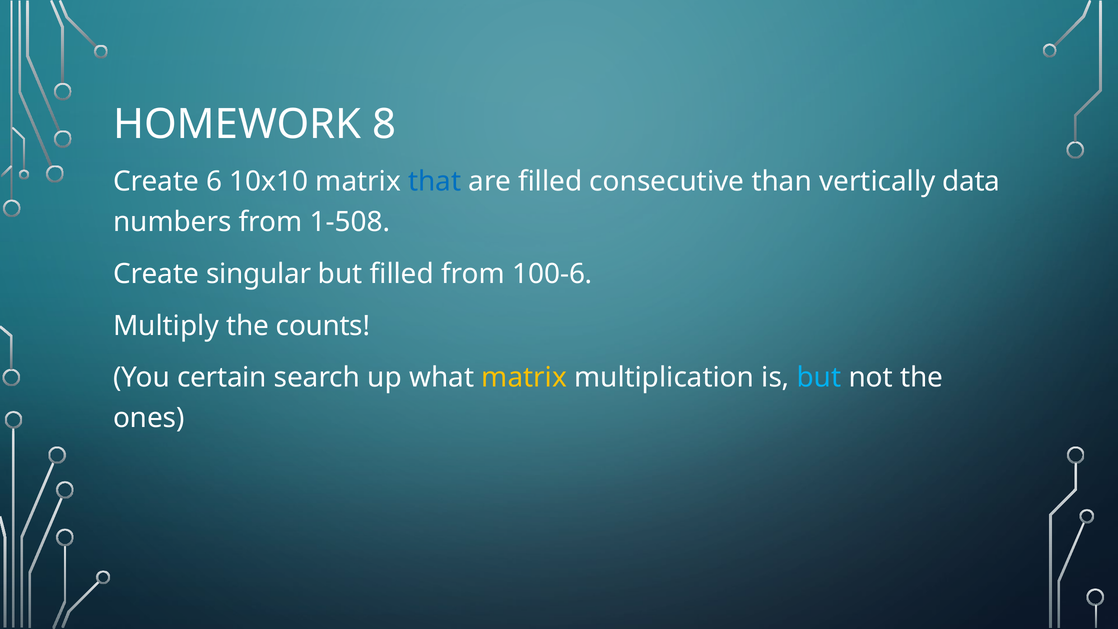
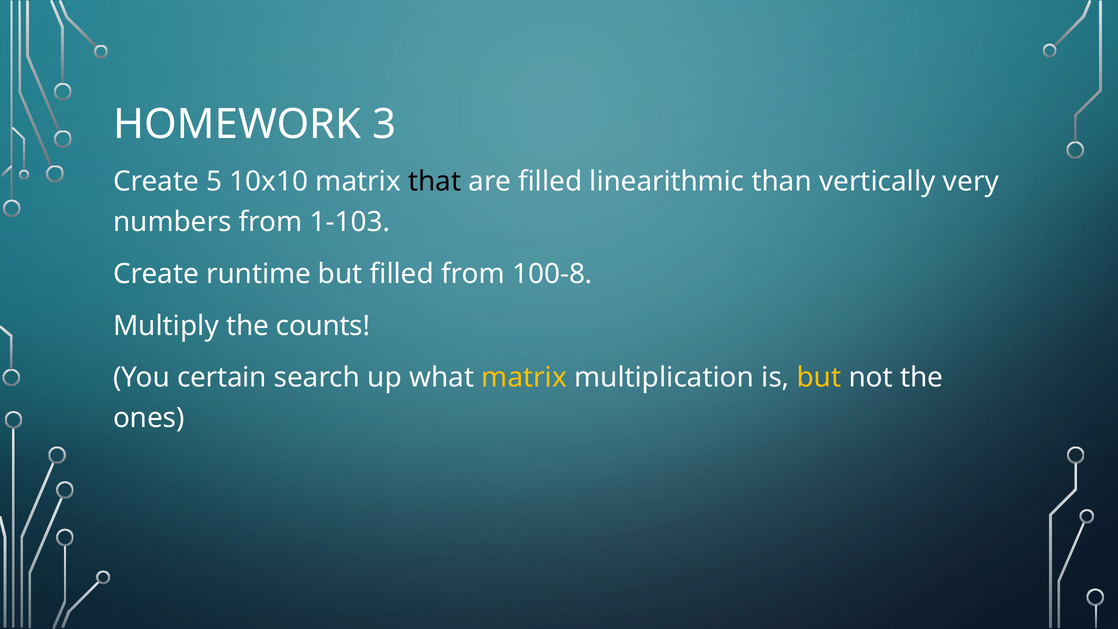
8: 8 -> 3
6: 6 -> 5
that colour: blue -> black
consecutive: consecutive -> linearithmic
data: data -> very
1-508: 1-508 -> 1-103
singular: singular -> runtime
100-6: 100-6 -> 100-8
but at (819, 378) colour: light blue -> yellow
